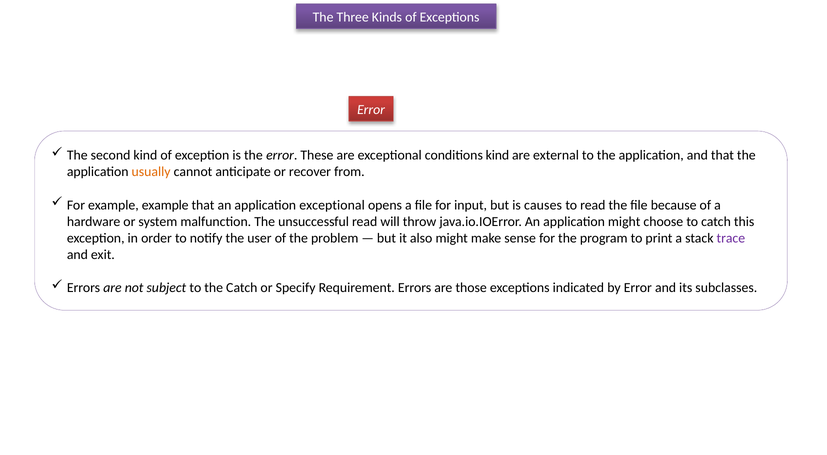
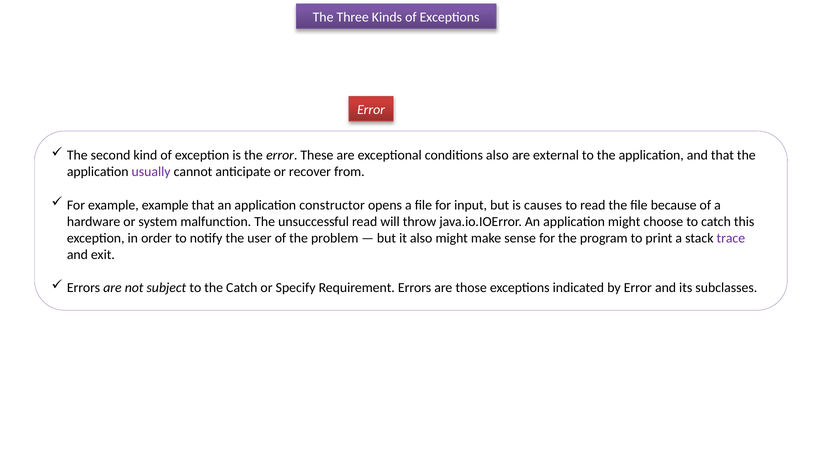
conditions kind: kind -> also
usually colour: orange -> purple
application exceptional: exceptional -> constructor
